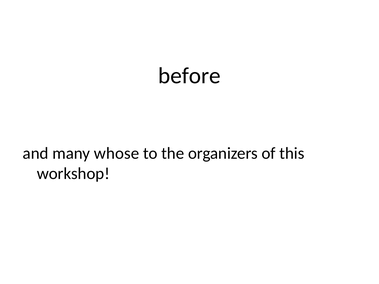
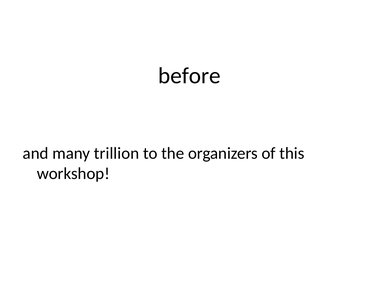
whose: whose -> trillion
